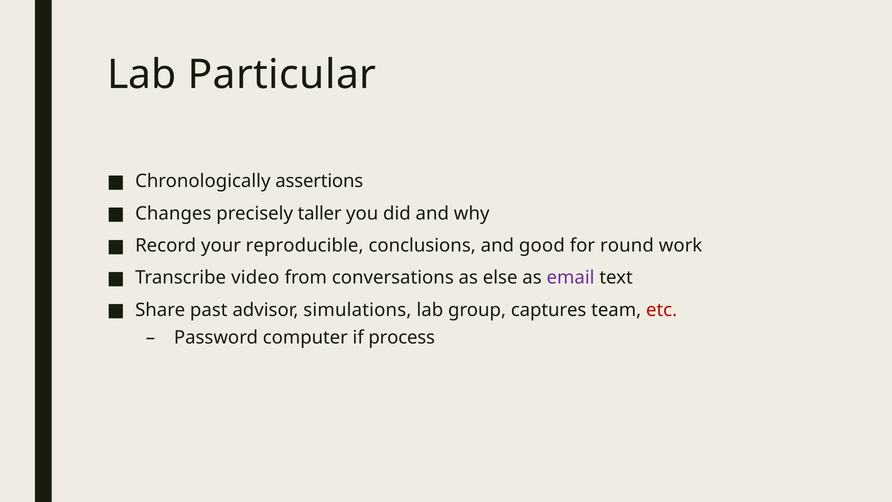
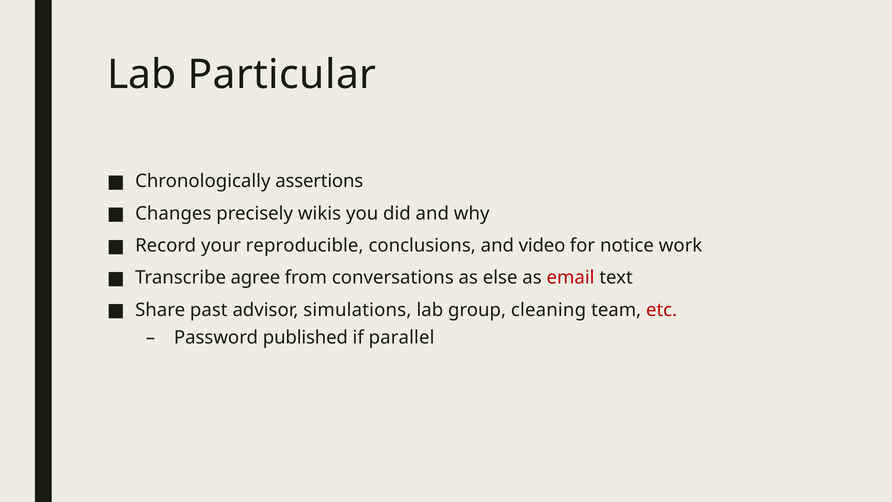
taller: taller -> wikis
good: good -> video
round: round -> notice
video: video -> agree
email colour: purple -> red
captures: captures -> cleaning
computer: computer -> published
process: process -> parallel
